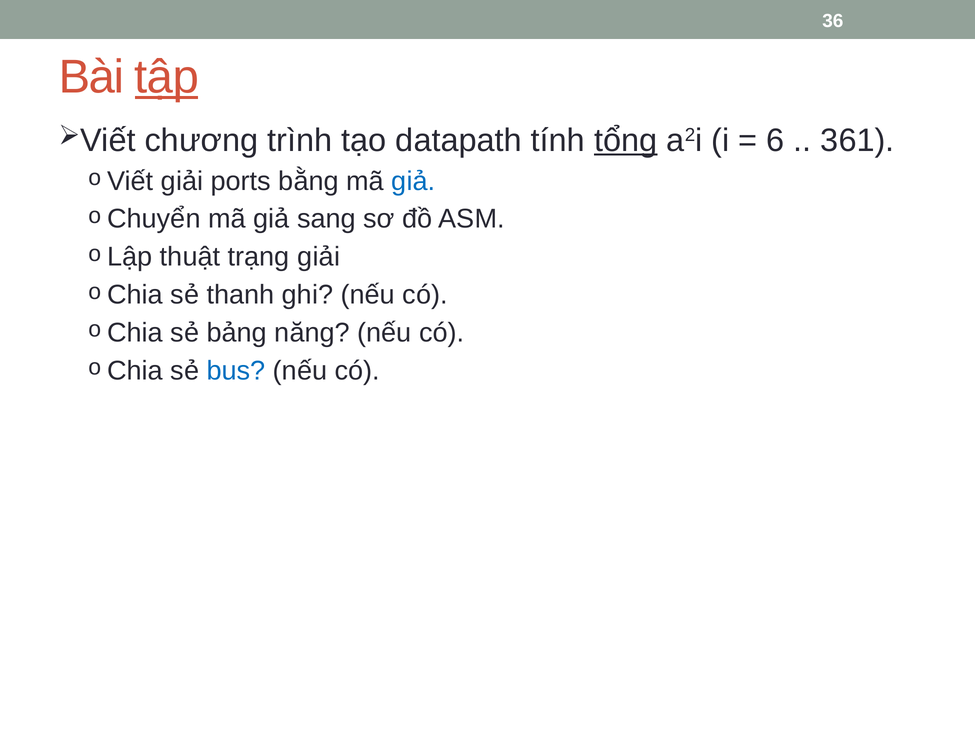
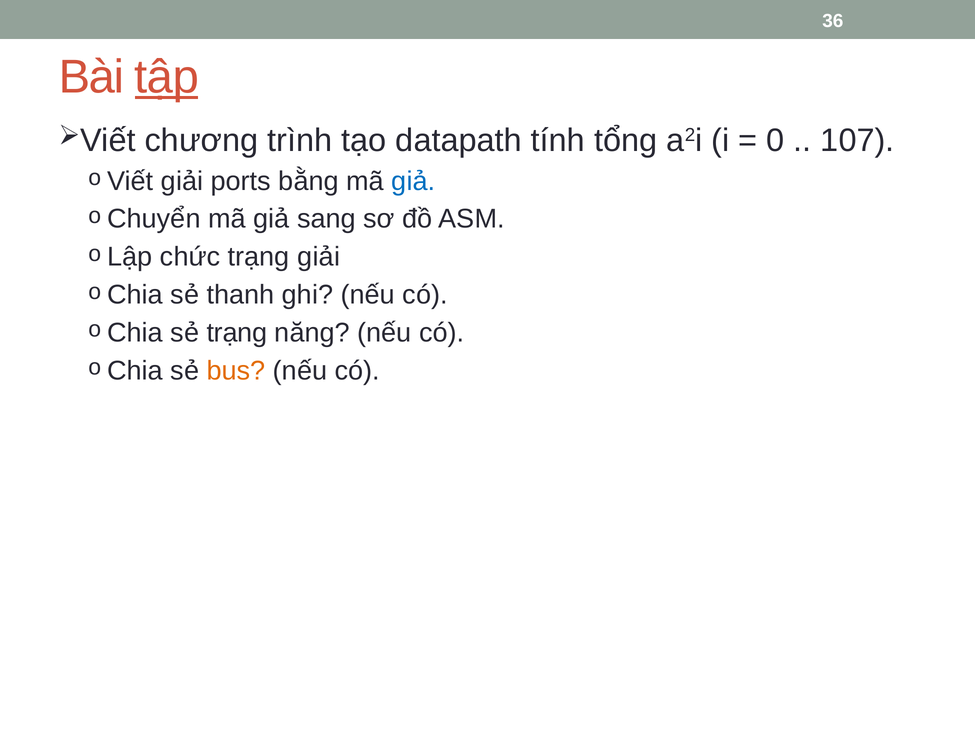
tổng underline: present -> none
6: 6 -> 0
361: 361 -> 107
thuật: thuật -> chức
sẻ bảng: bảng -> trạng
bus colour: blue -> orange
